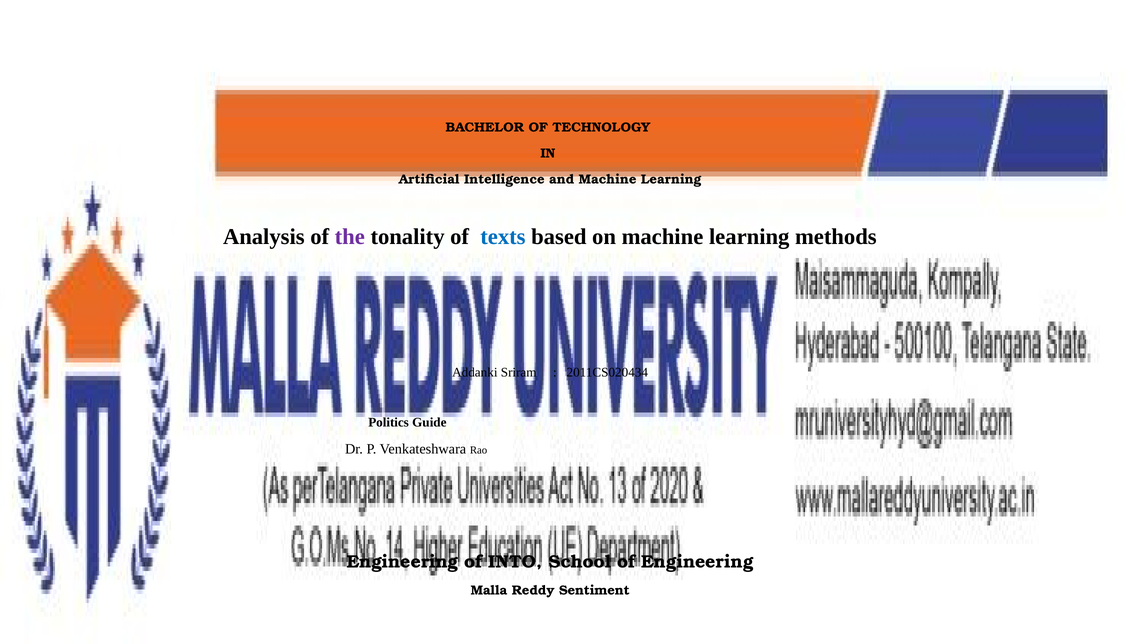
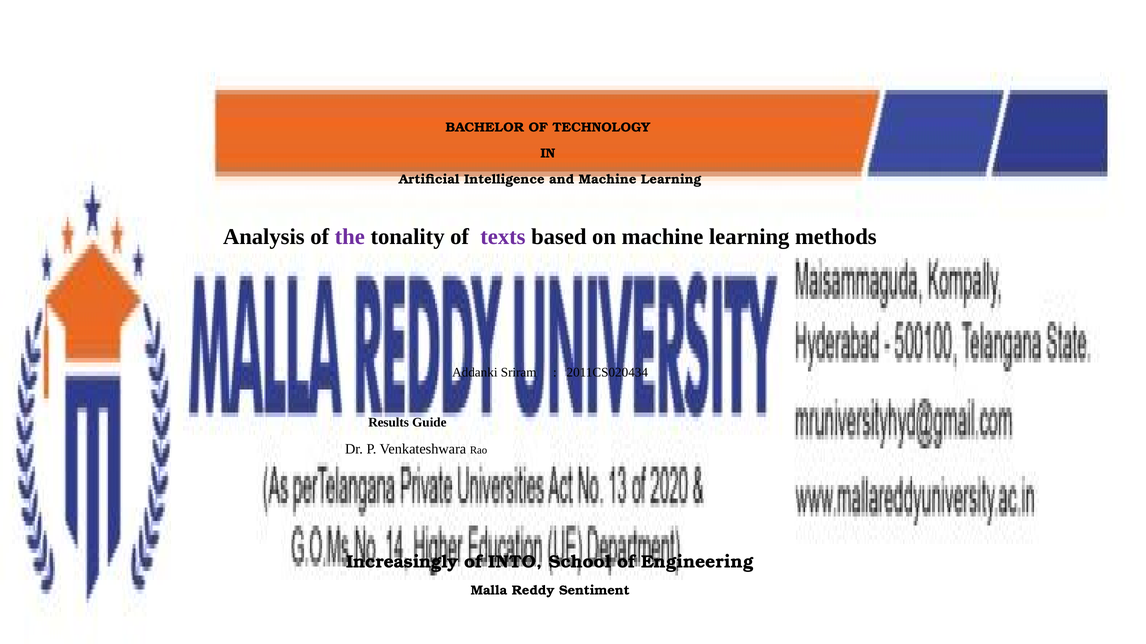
texts colour: blue -> purple
Politics: Politics -> Results
Engineering at (402, 562): Engineering -> Increasingly
